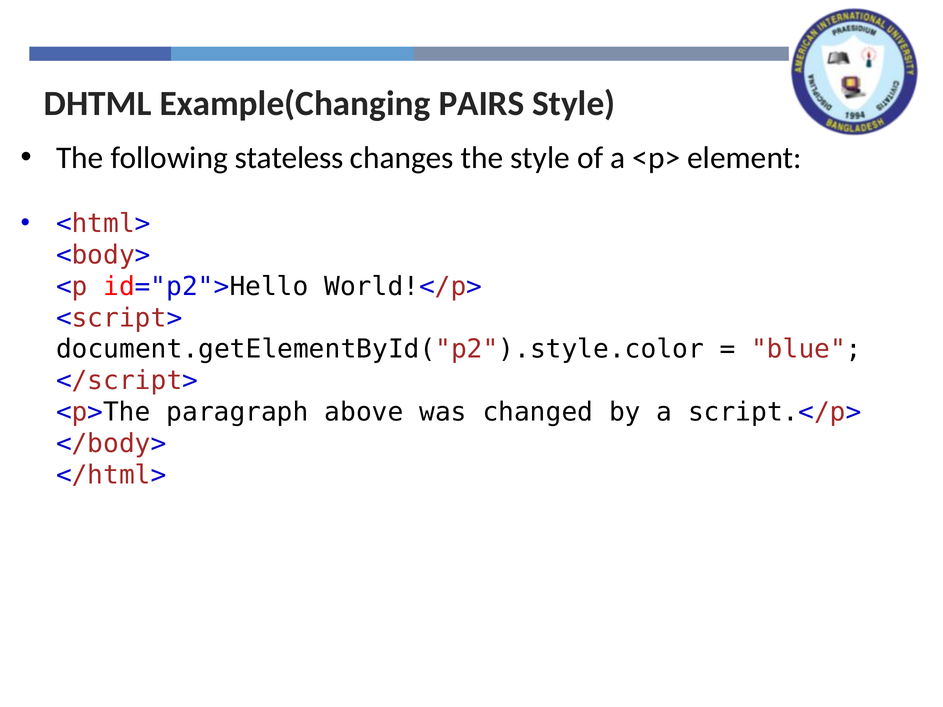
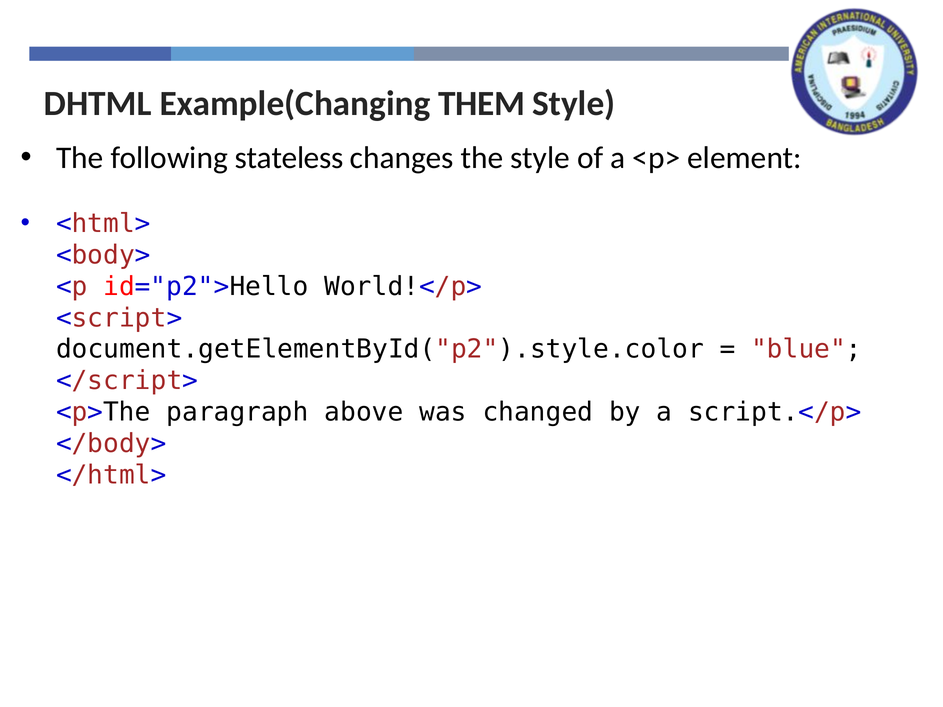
PAIRS: PAIRS -> THEM
